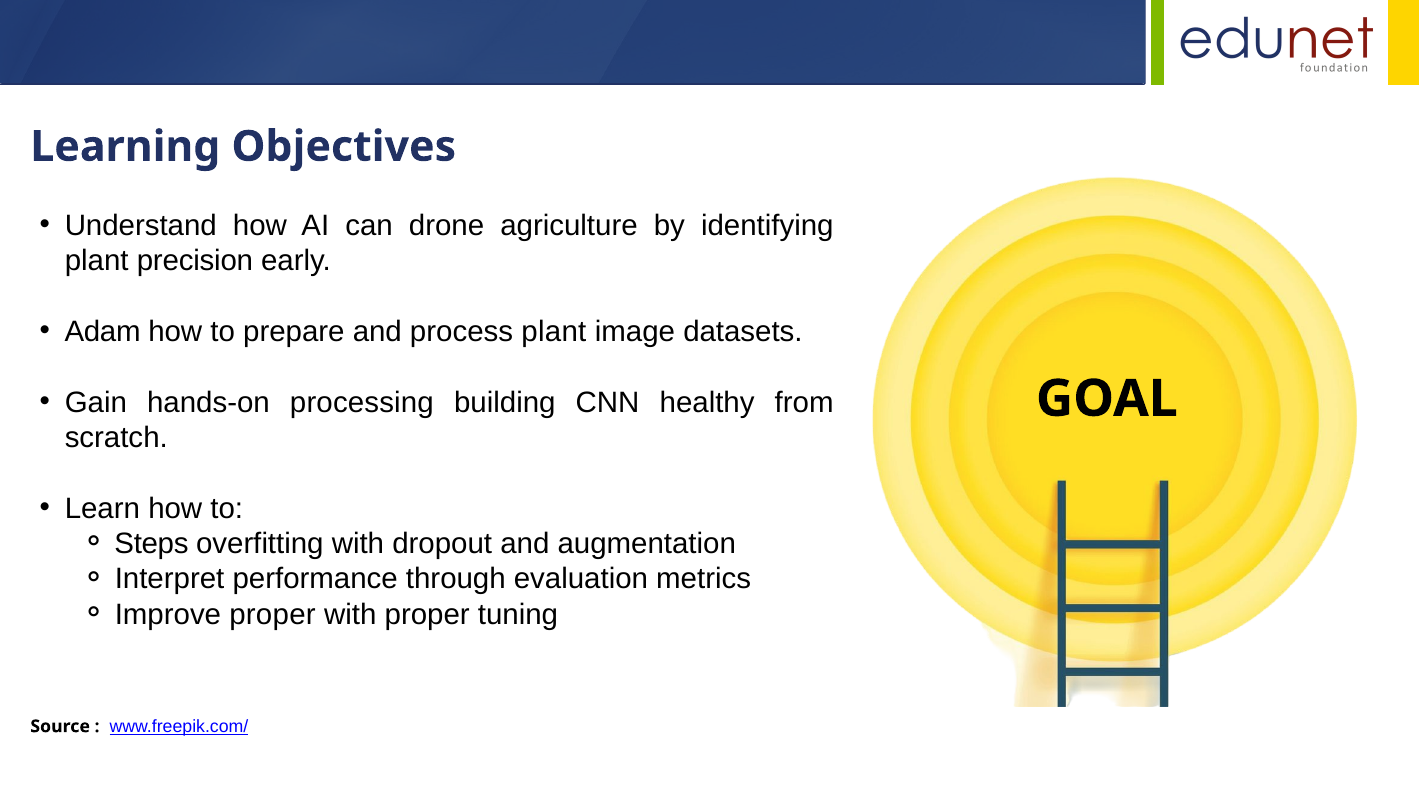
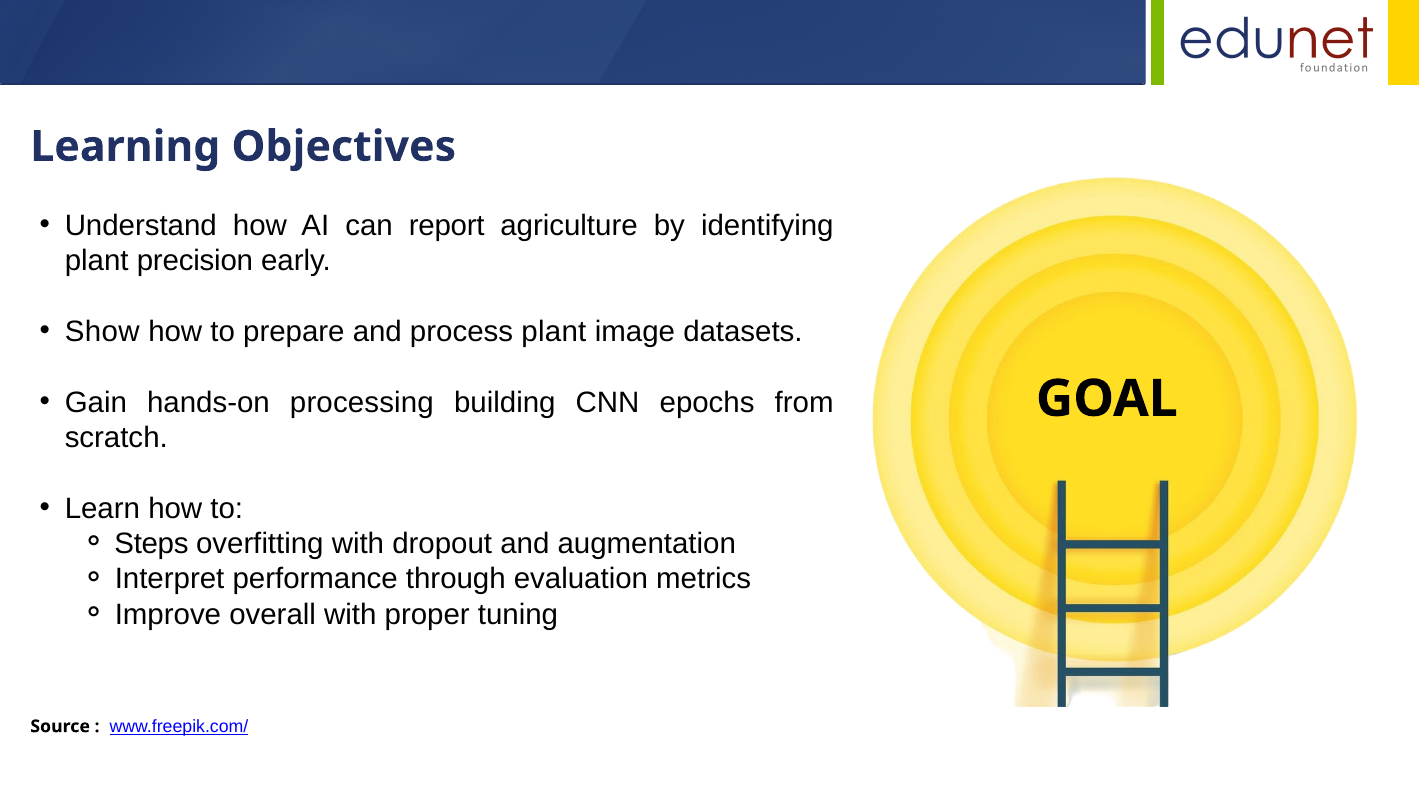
drone: drone -> report
Adam: Adam -> Show
healthy: healthy -> epochs
Improve proper: proper -> overall
